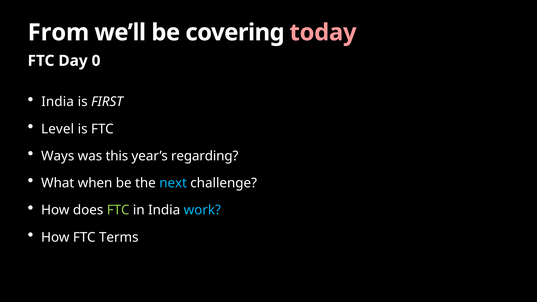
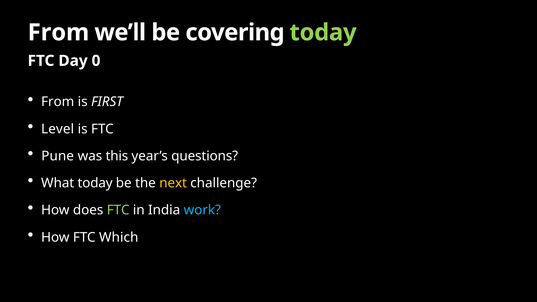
today at (323, 33) colour: pink -> light green
India at (58, 102): India -> From
Ways: Ways -> Pune
regarding: regarding -> questions
What when: when -> today
next colour: light blue -> yellow
Terms: Terms -> Which
